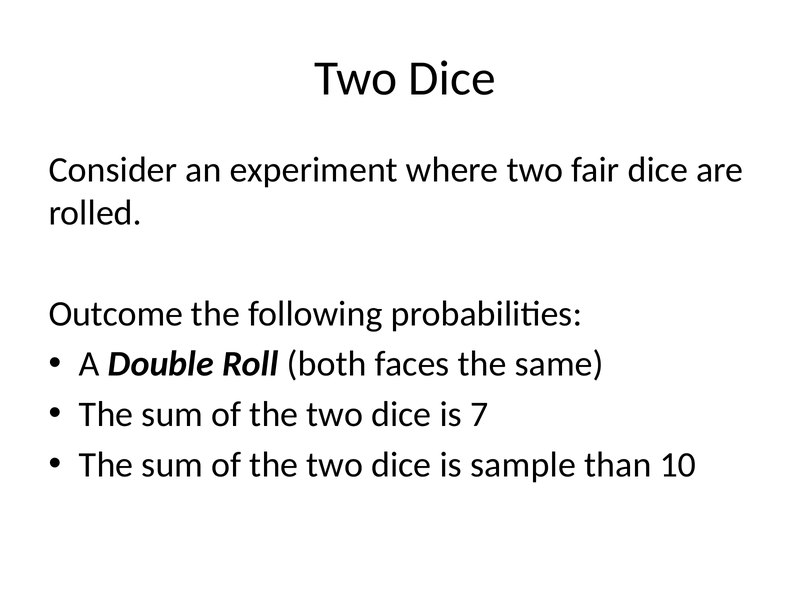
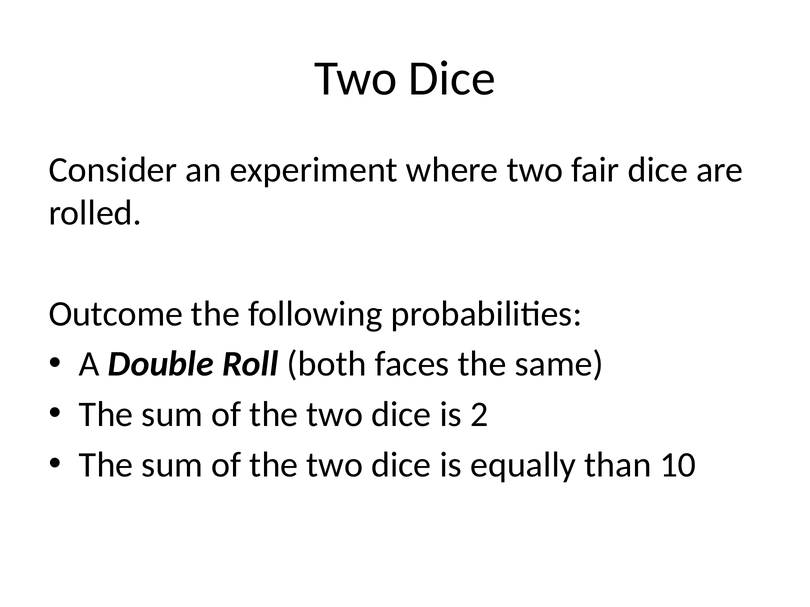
7: 7 -> 2
sample: sample -> equally
